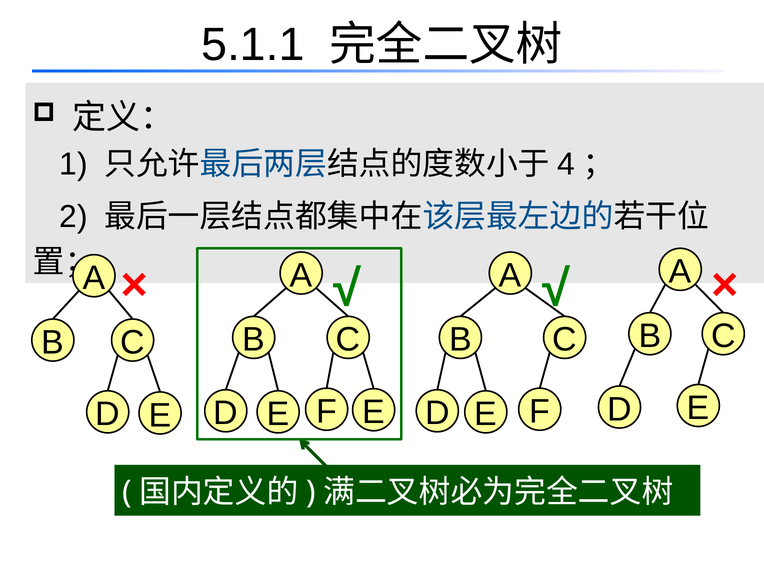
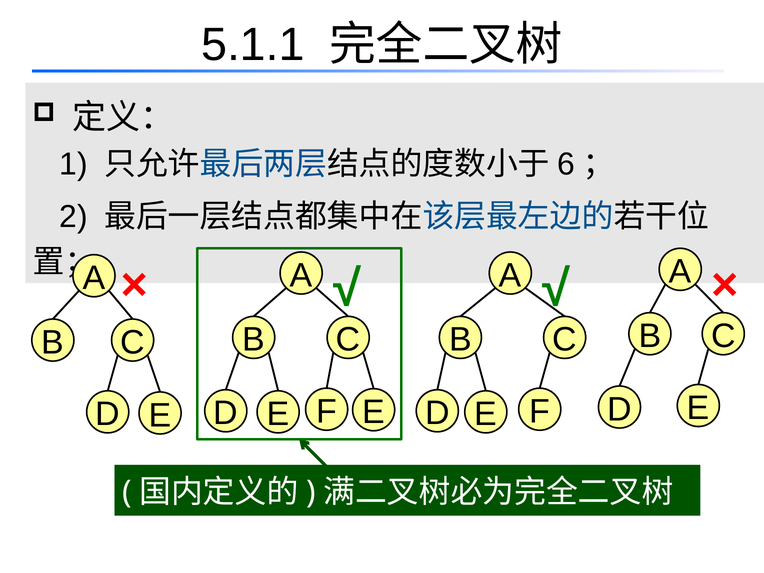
4: 4 -> 6
